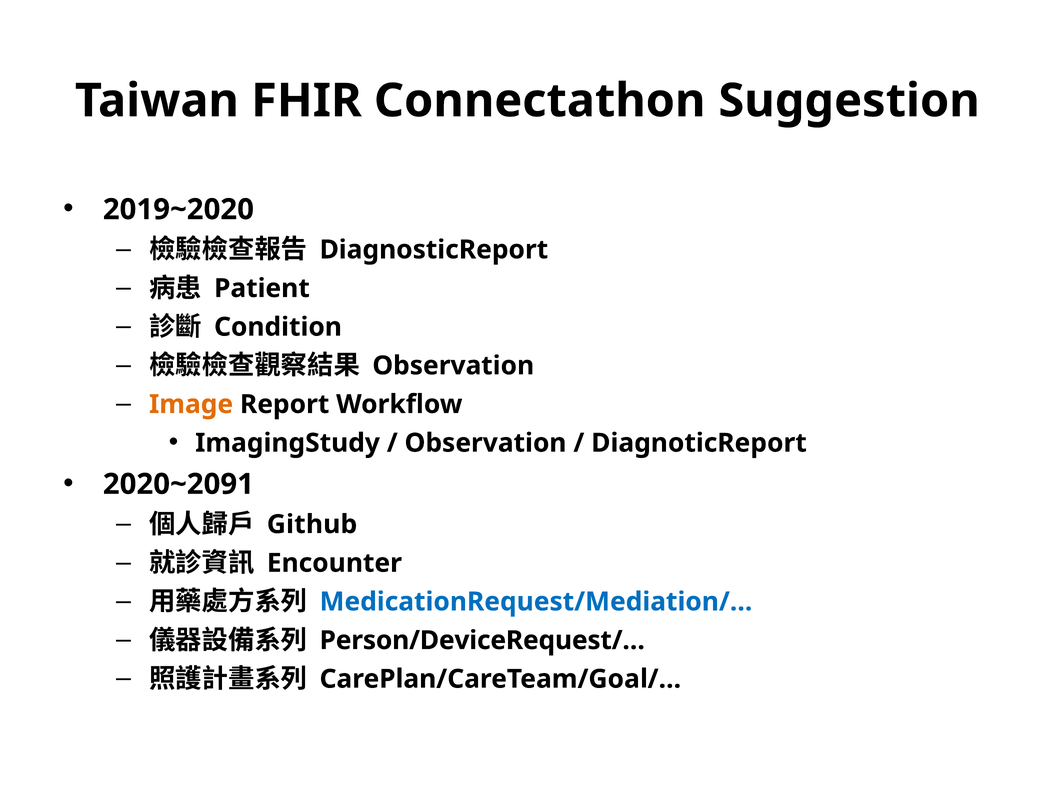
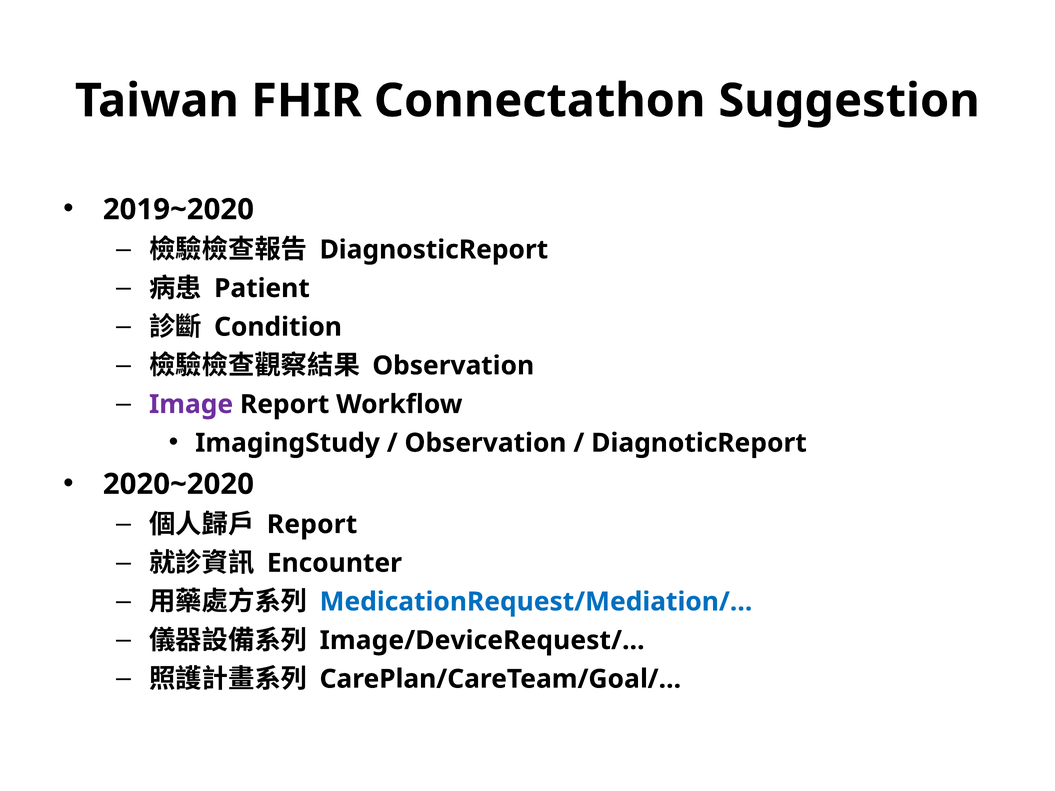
Image colour: orange -> purple
2020~2091: 2020~2091 -> 2020~2020
Github at (312, 525): Github -> Report
Person/DeviceRequest/…: Person/DeviceRequest/… -> Image/DeviceRequest/…
